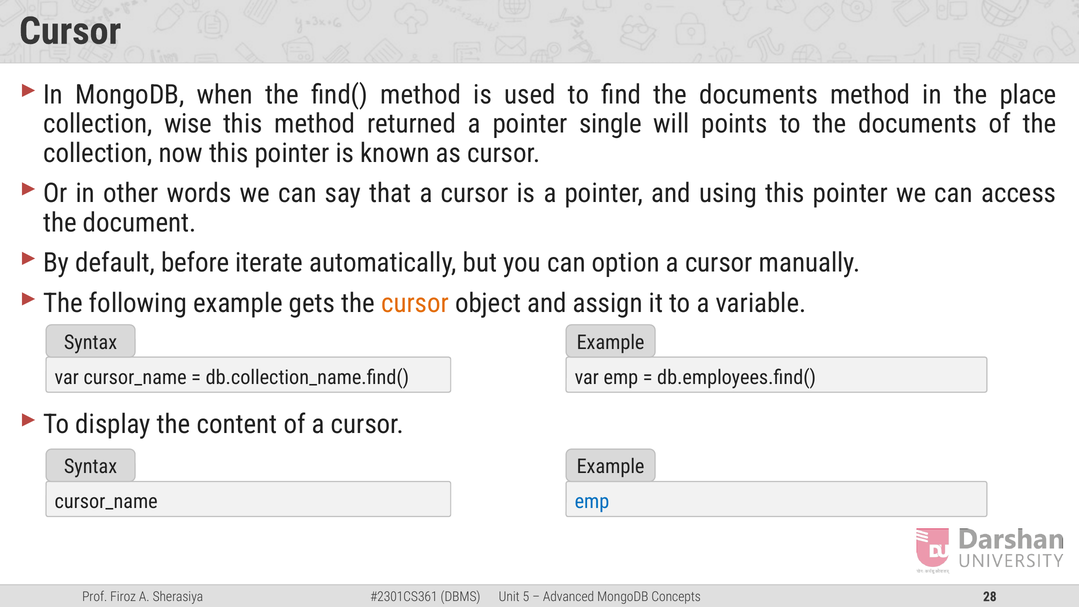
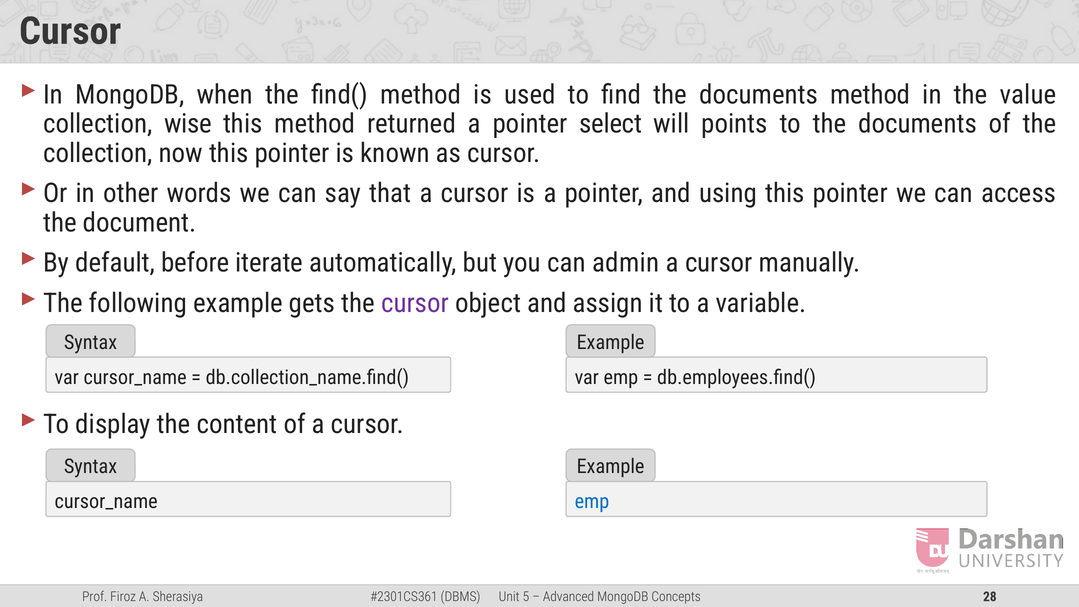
place: place -> value
single: single -> select
option: option -> admin
cursor at (415, 303) colour: orange -> purple
